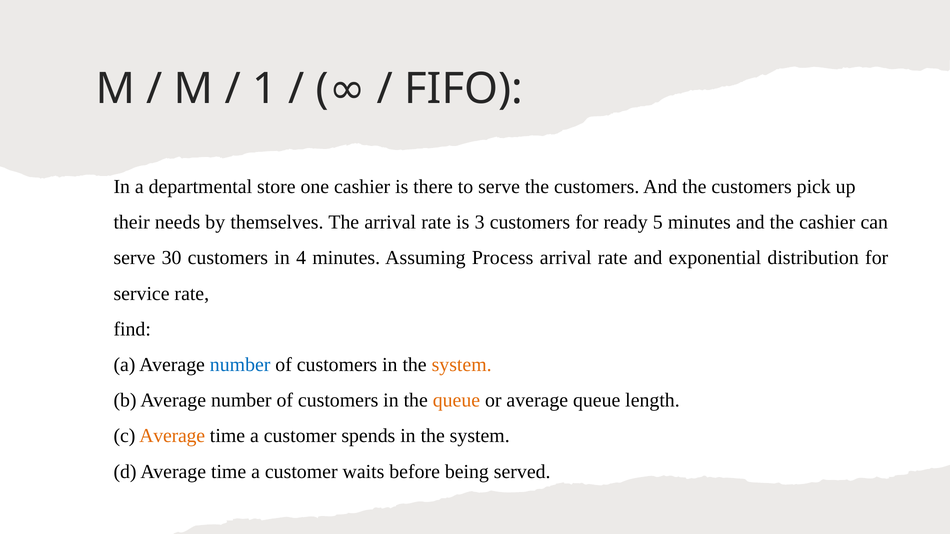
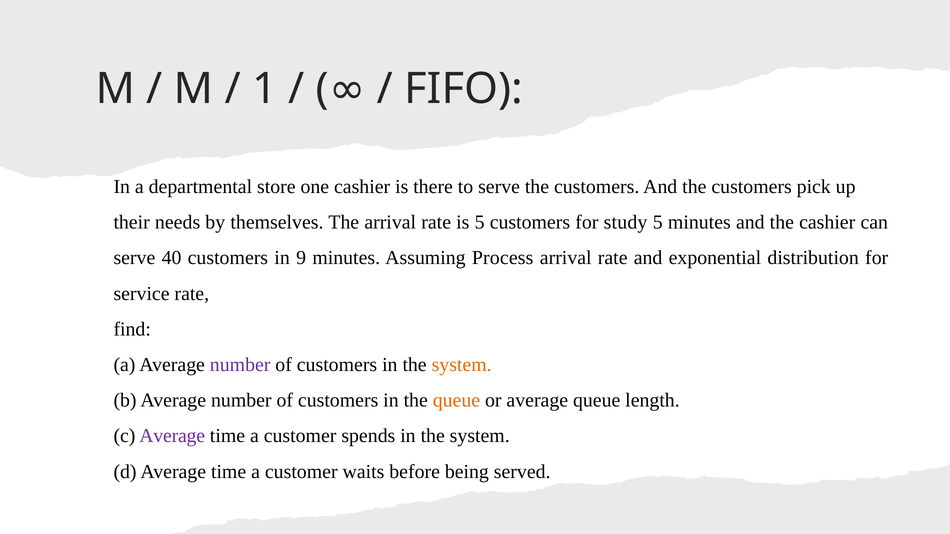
is 3: 3 -> 5
ready: ready -> study
30: 30 -> 40
4: 4 -> 9
number at (240, 365) colour: blue -> purple
Average at (172, 436) colour: orange -> purple
